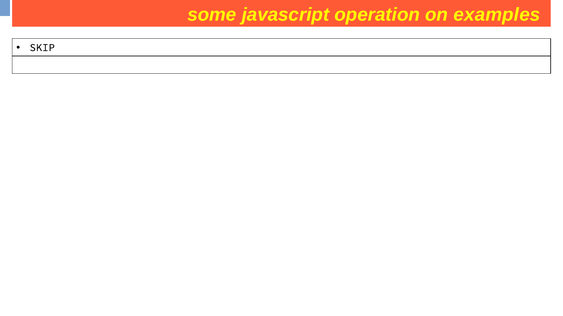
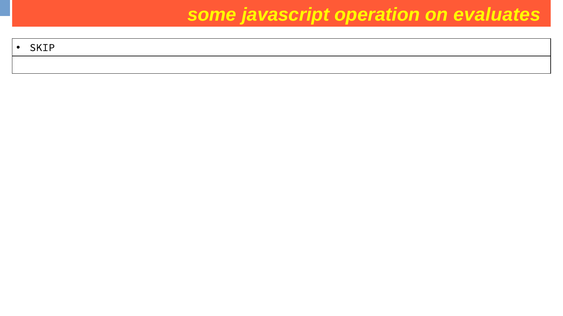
examples: examples -> evaluates
